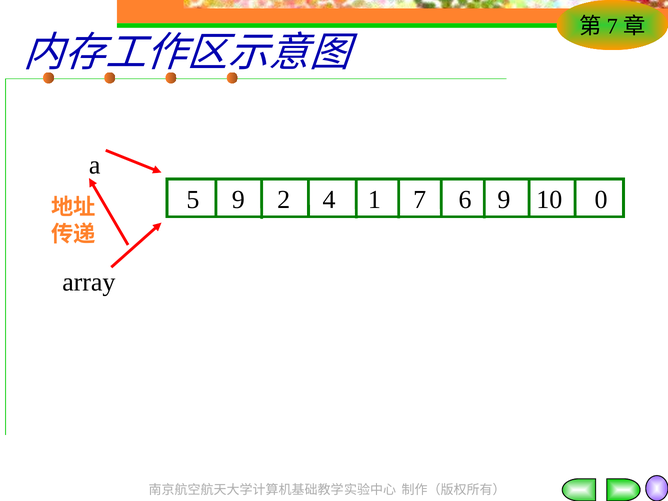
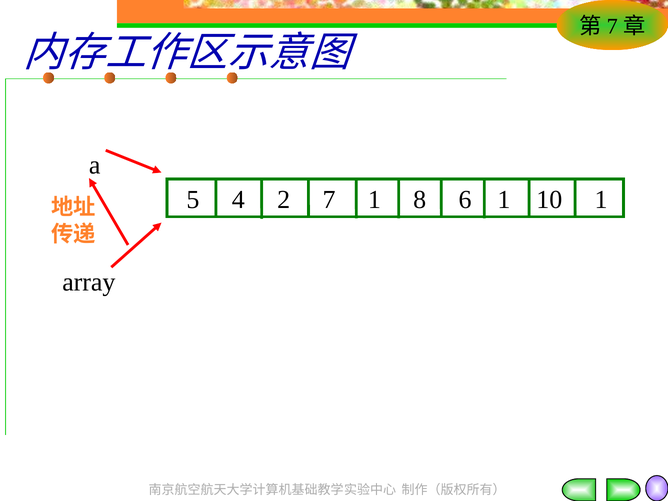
5 9: 9 -> 4
4: 4 -> 7
7: 7 -> 8
6 9: 9 -> 1
10 0: 0 -> 1
